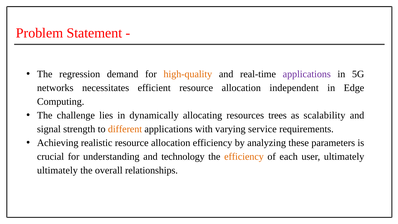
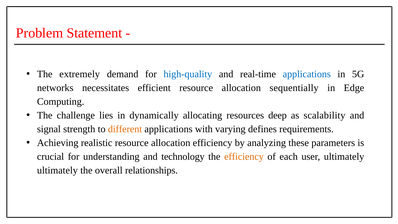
regression: regression -> extremely
high-quality colour: orange -> blue
applications at (307, 74) colour: purple -> blue
independent: independent -> sequentially
trees: trees -> deep
service: service -> defines
